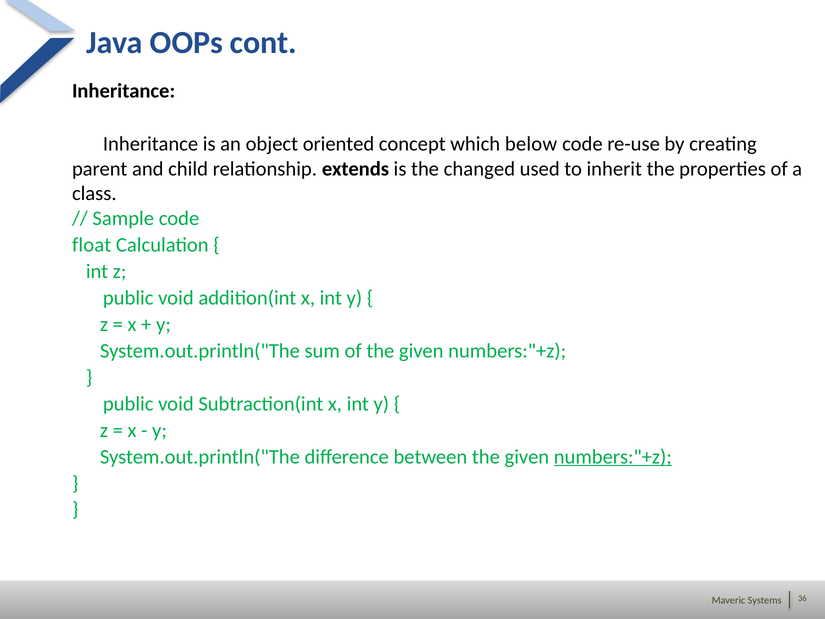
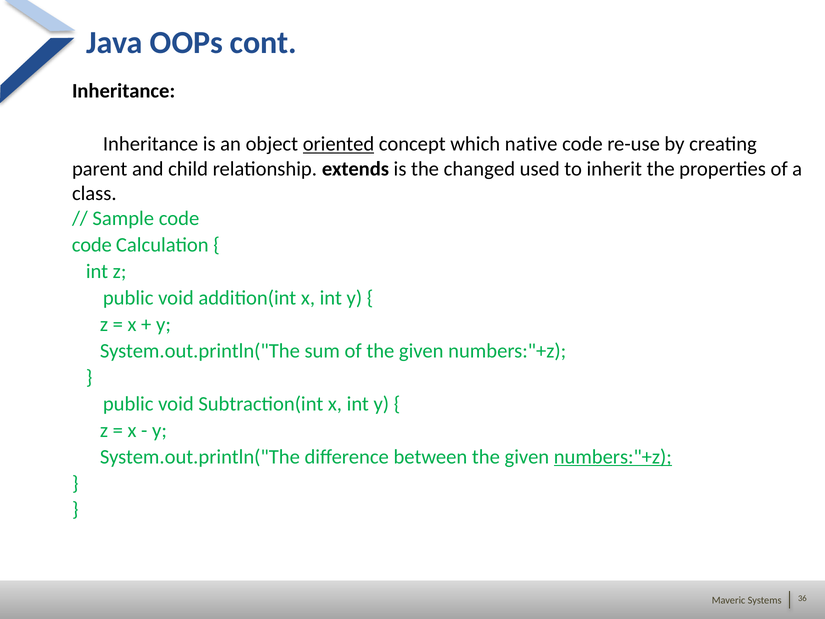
oriented underline: none -> present
below: below -> native
float at (92, 245): float -> code
